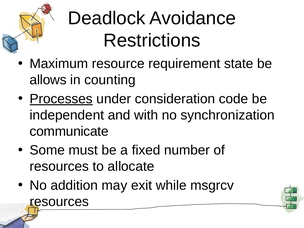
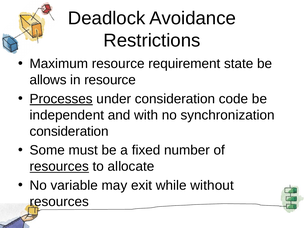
in counting: counting -> resource
communicate at (69, 131): communicate -> consideration
resources at (59, 166) underline: none -> present
addition: addition -> variable
msgrcv: msgrcv -> without
